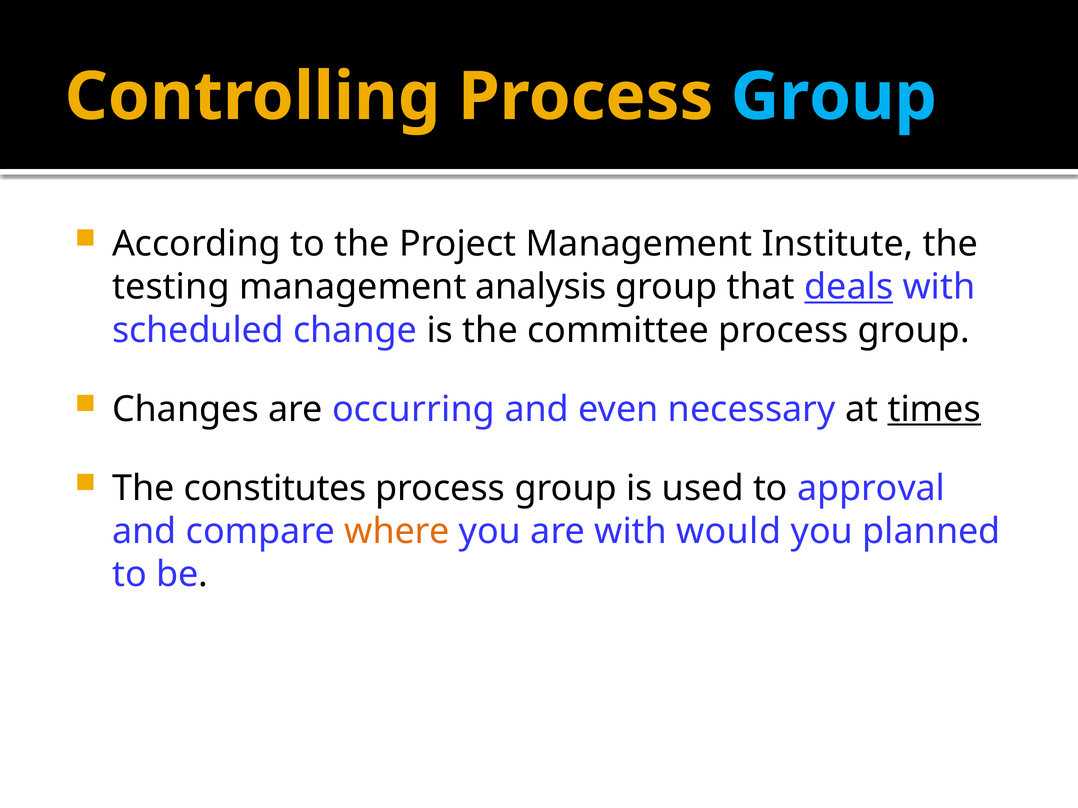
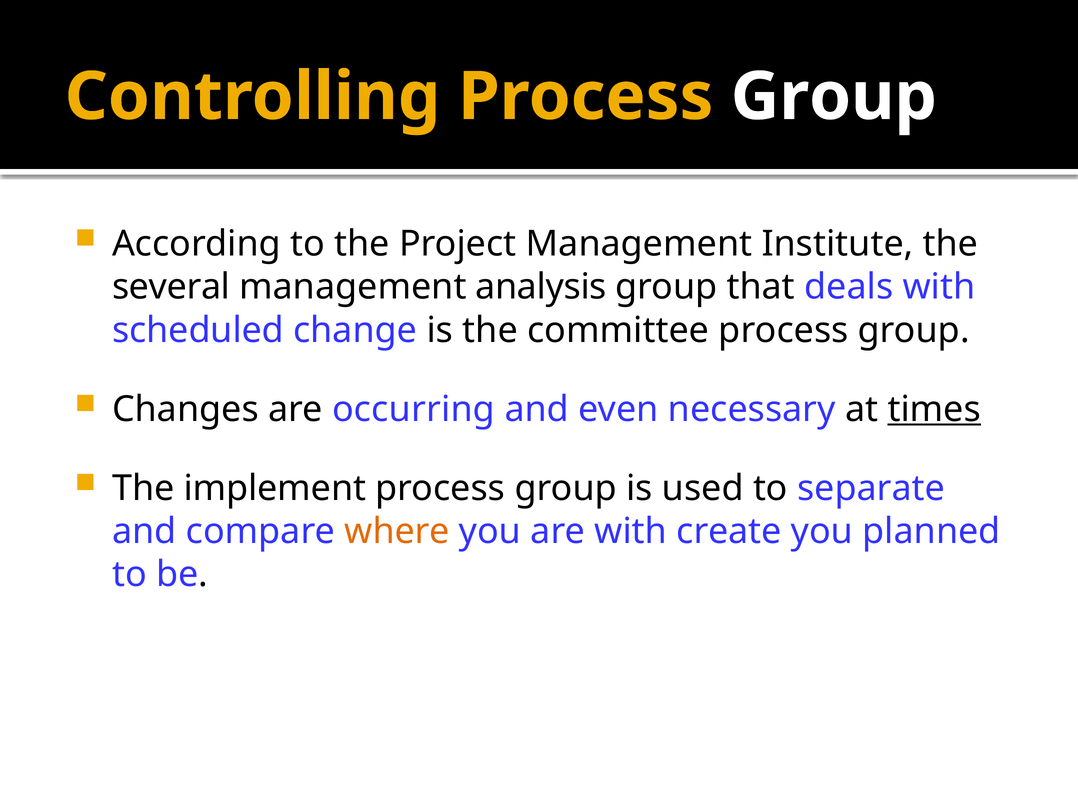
Group at (834, 97) colour: light blue -> white
testing: testing -> several
deals underline: present -> none
constitutes: constitutes -> implement
approval: approval -> separate
would: would -> create
